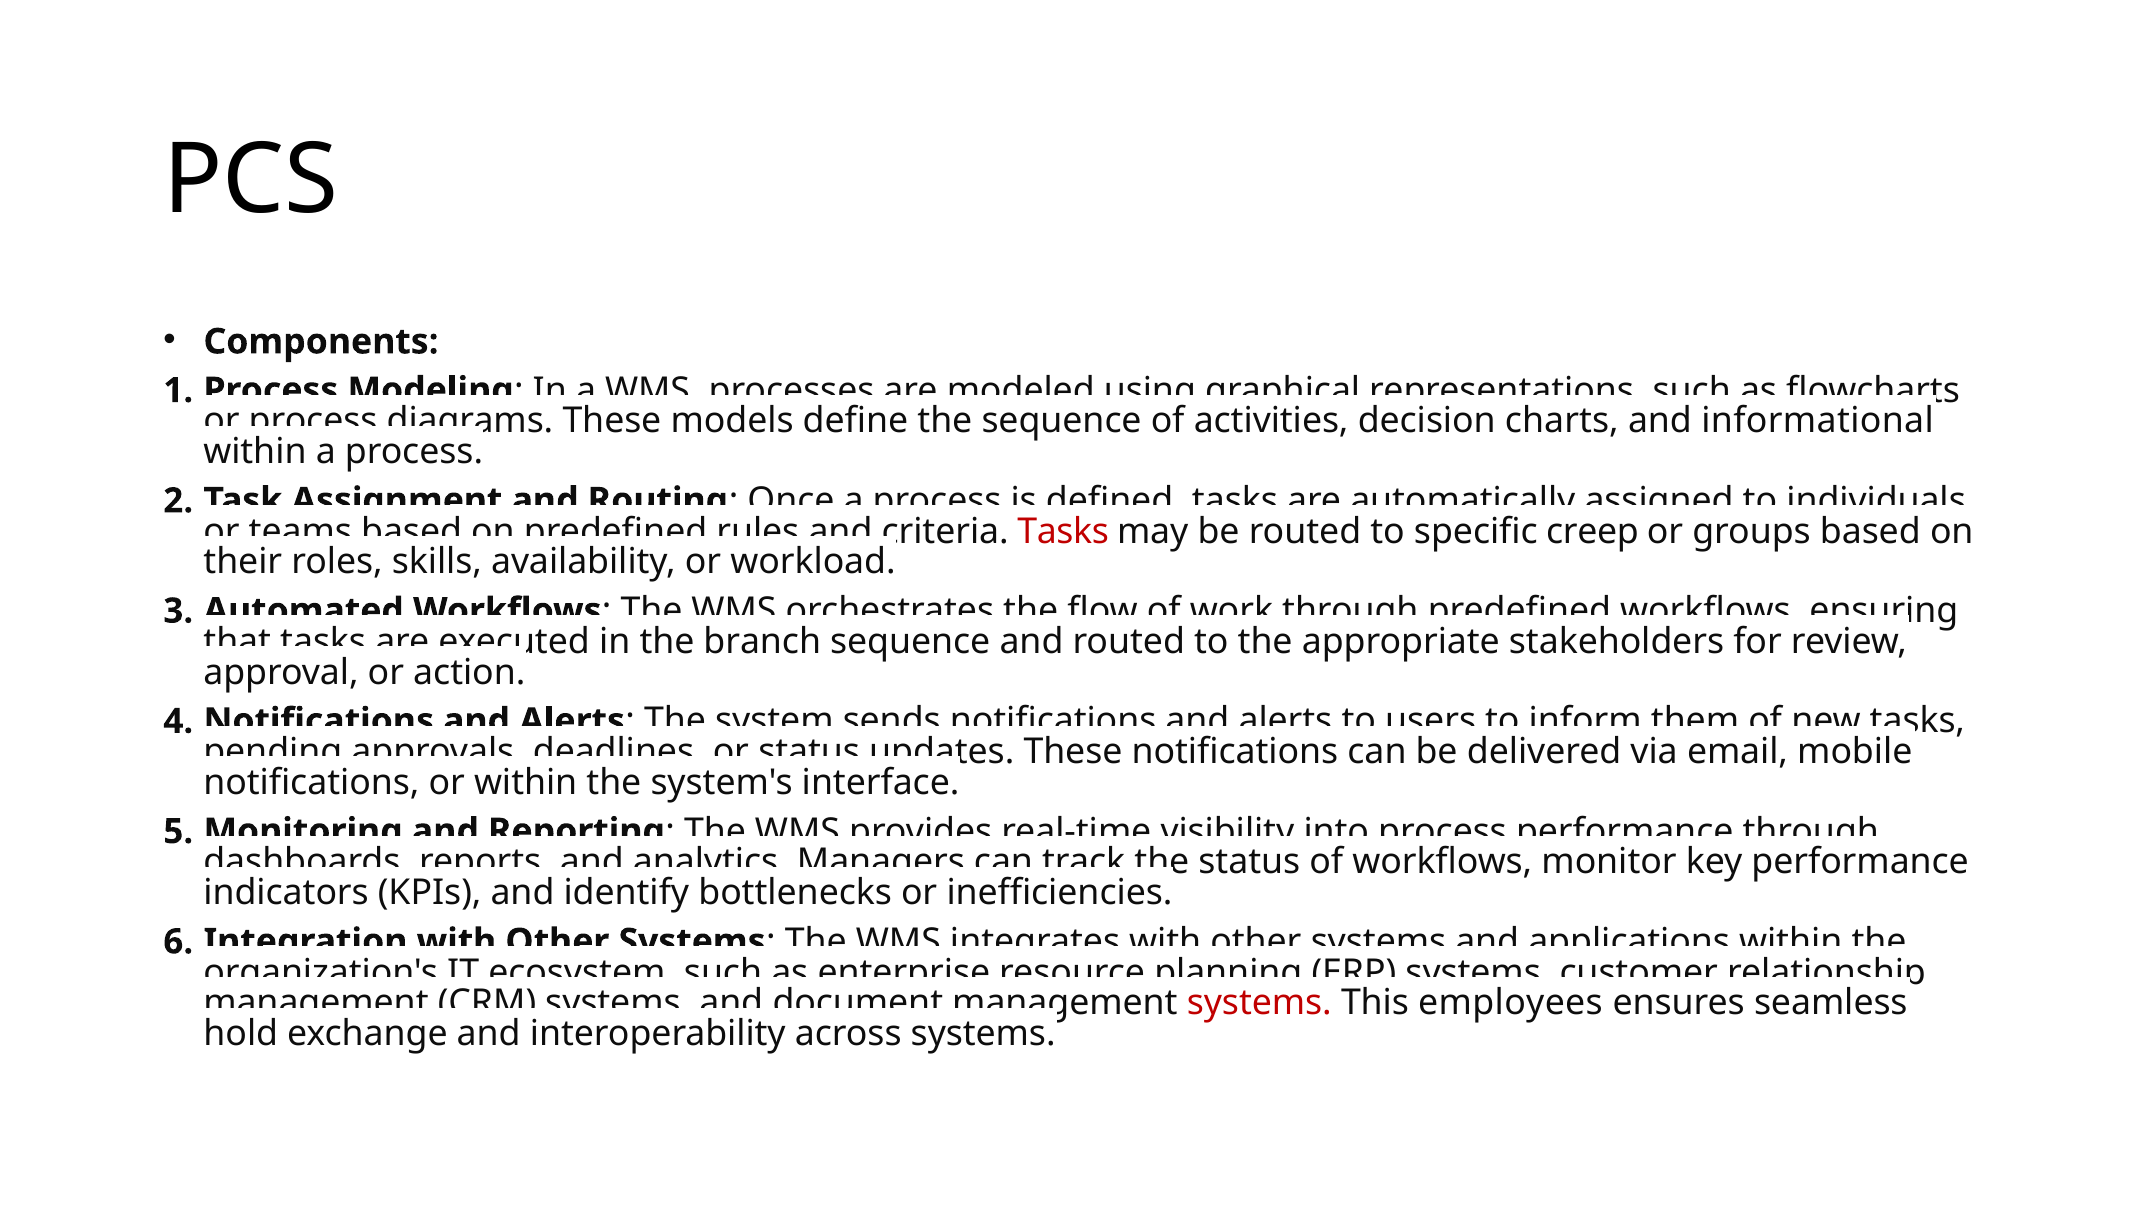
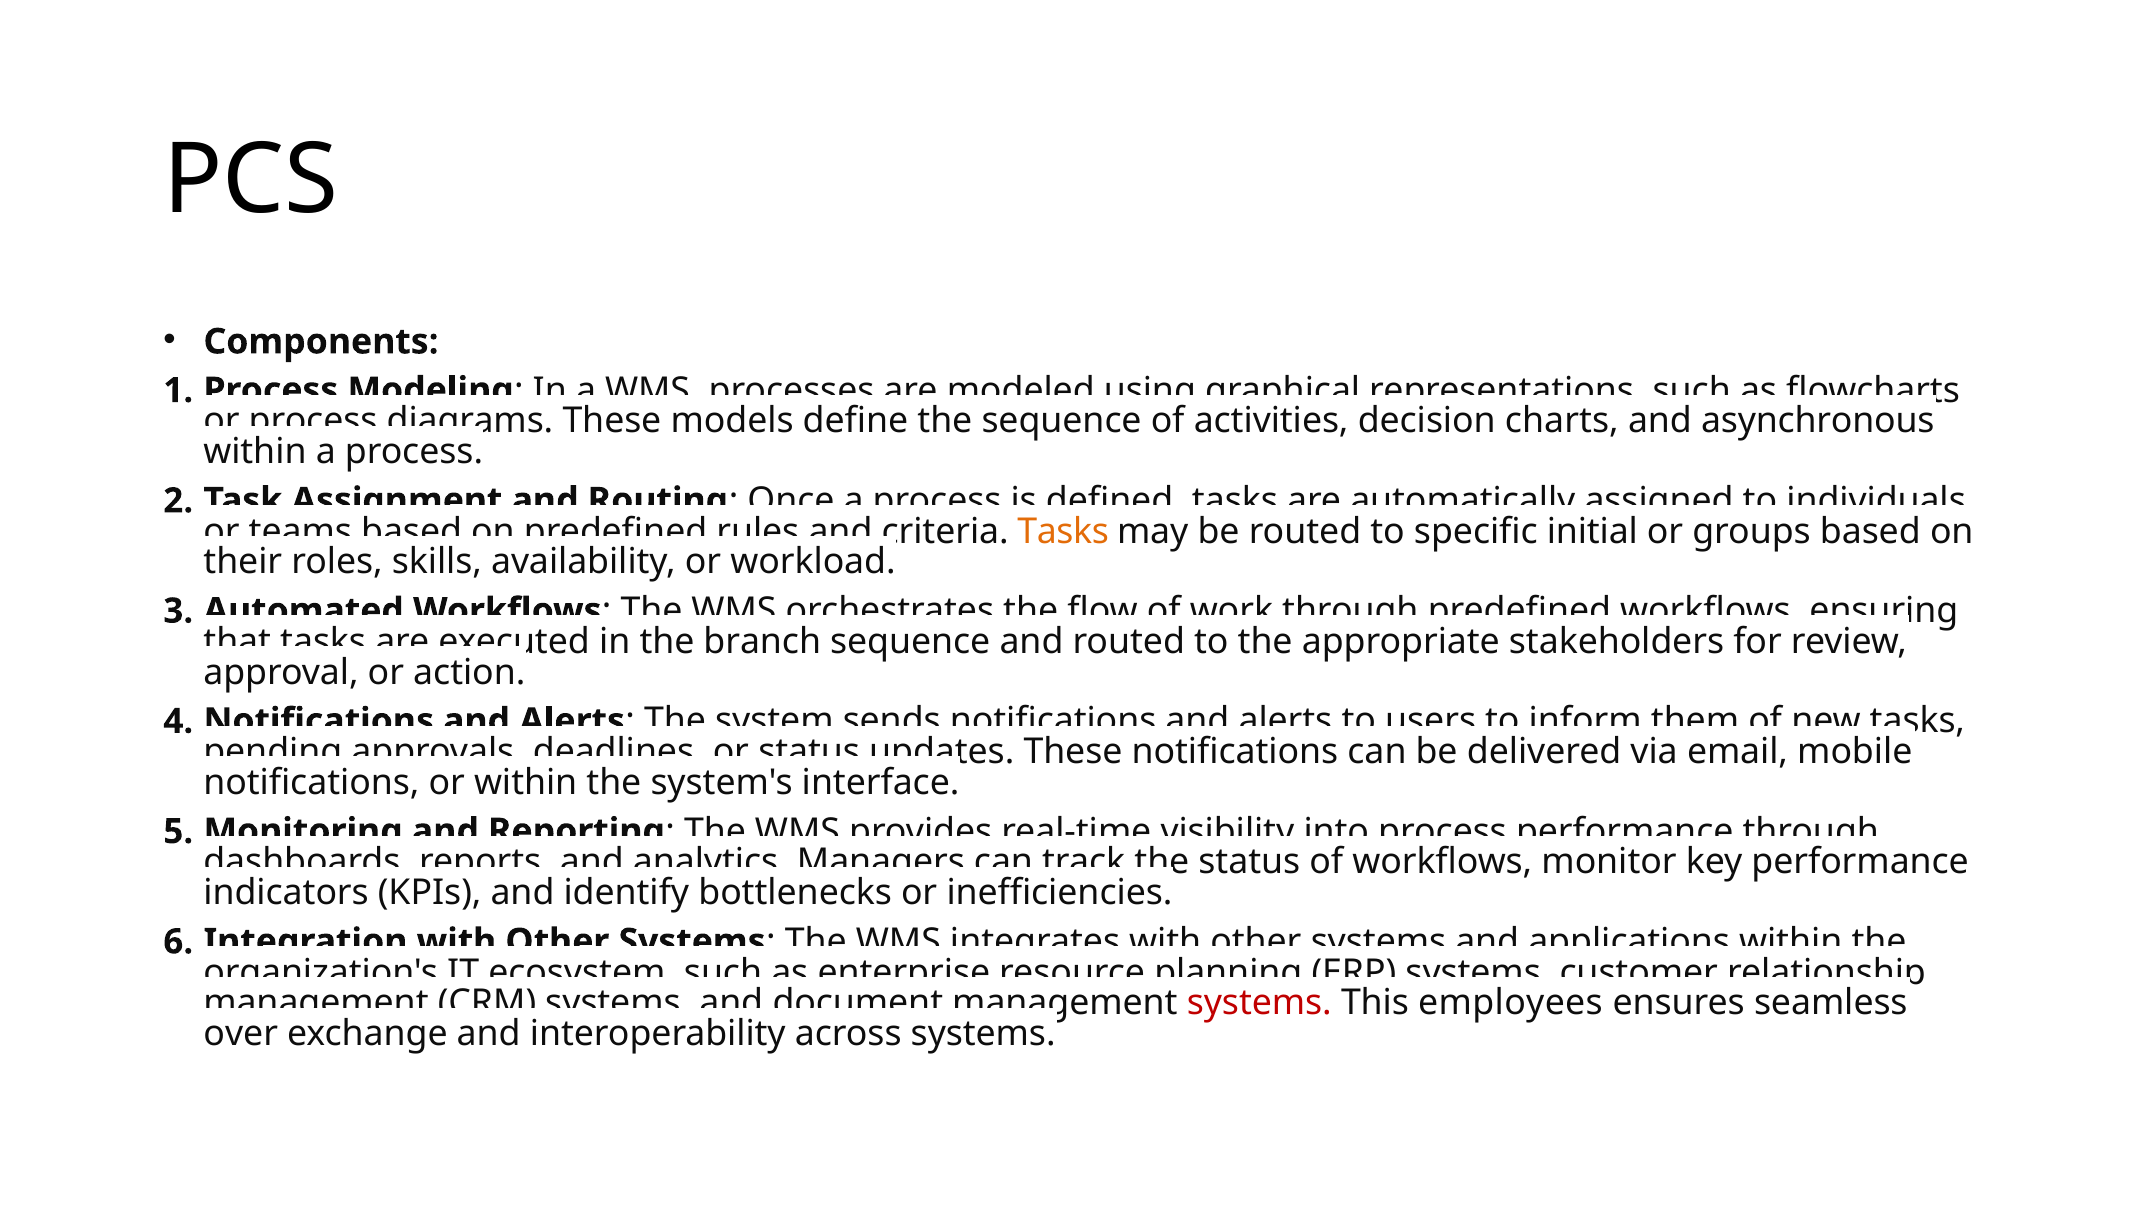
informational: informational -> asynchronous
Tasks at (1063, 531) colour: red -> orange
creep: creep -> initial
hold: hold -> over
